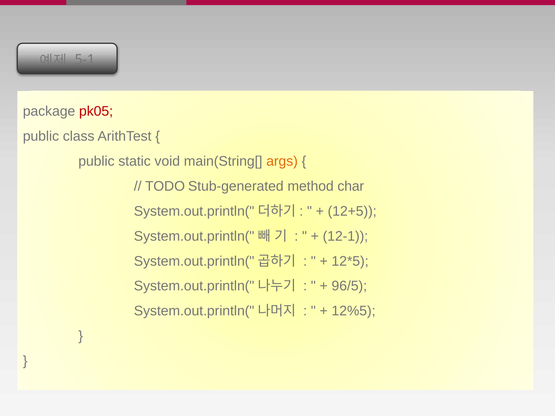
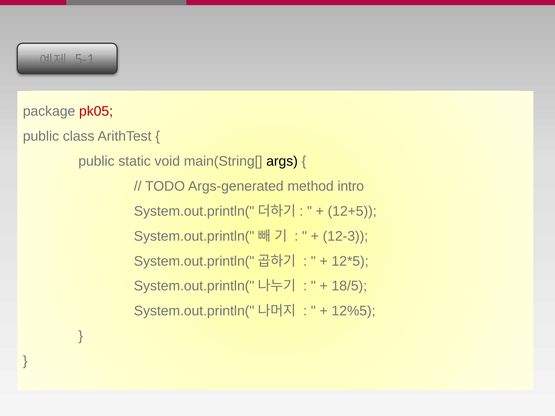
args colour: orange -> black
Stub-generated: Stub-generated -> Args-generated
char: char -> intro
12-1: 12-1 -> 12-3
96/5: 96/5 -> 18/5
